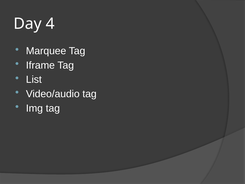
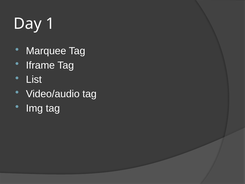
4: 4 -> 1
